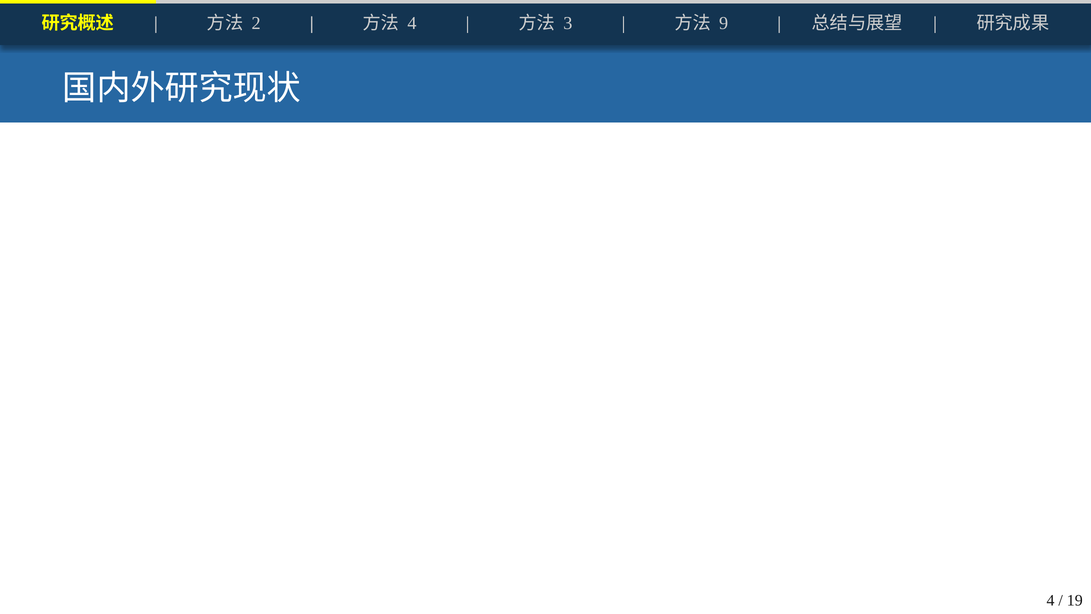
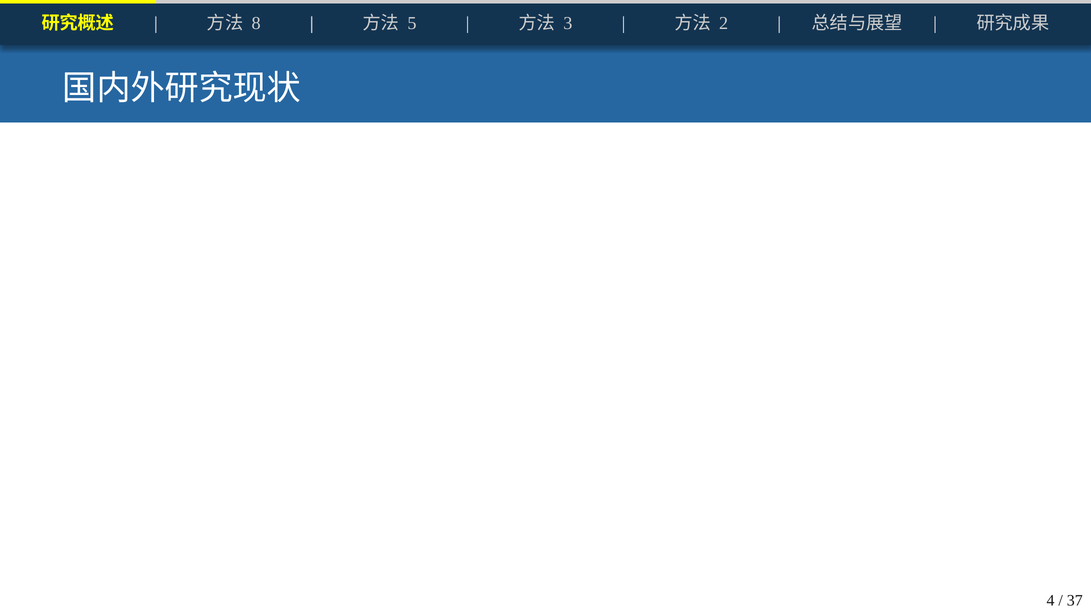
2: 2 -> 8
4 at (412, 23): 4 -> 5
9: 9 -> 2
19: 19 -> 37
